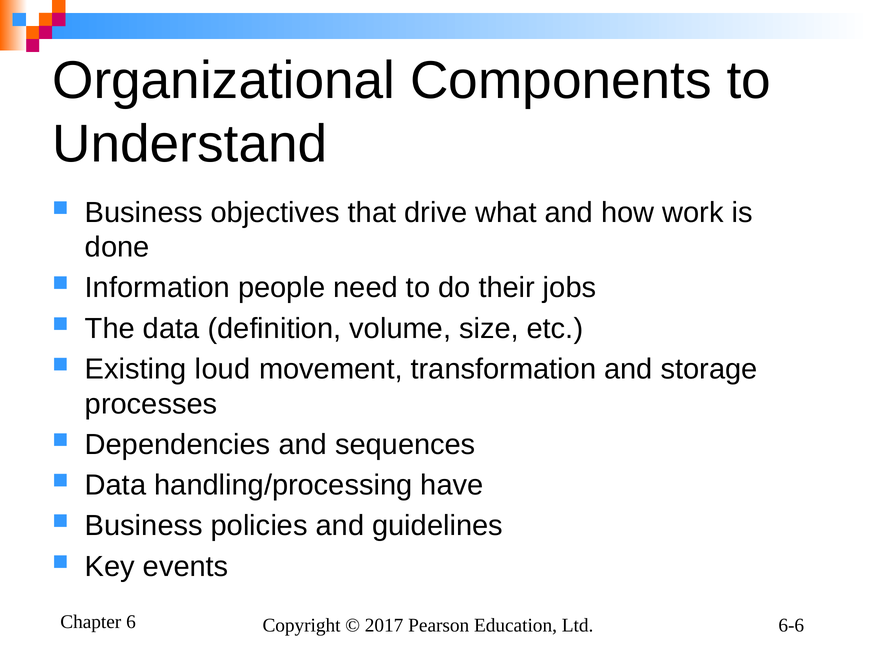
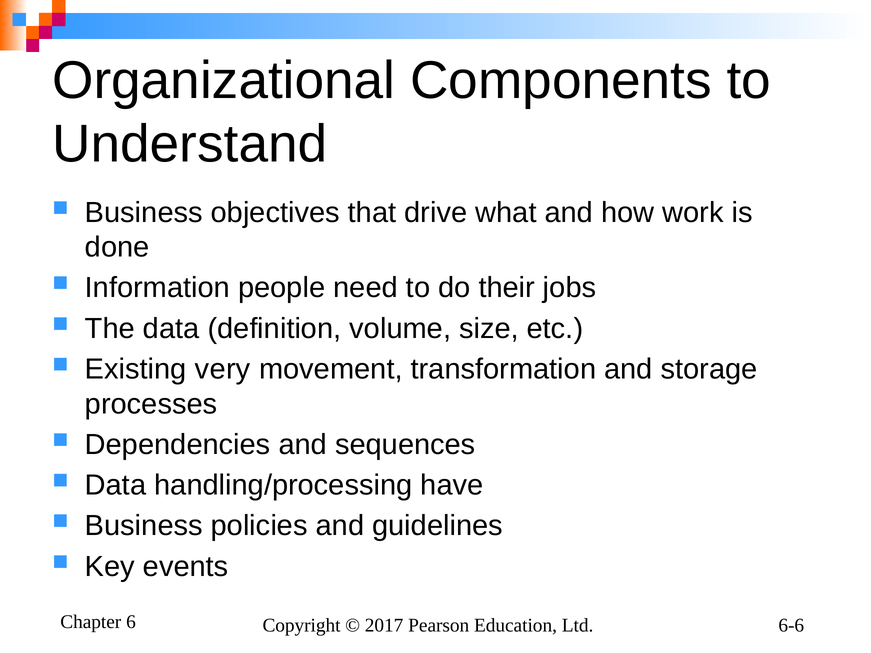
loud: loud -> very
